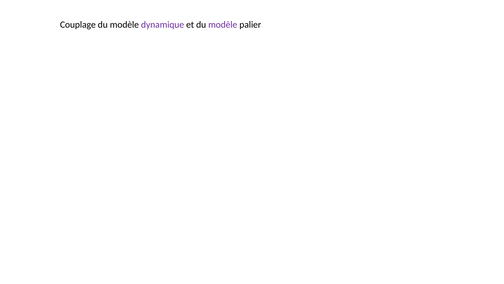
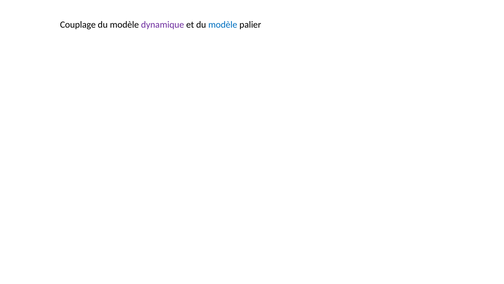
modèle at (223, 25) colour: purple -> blue
